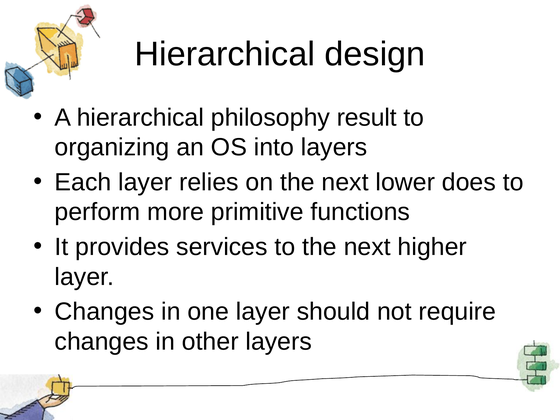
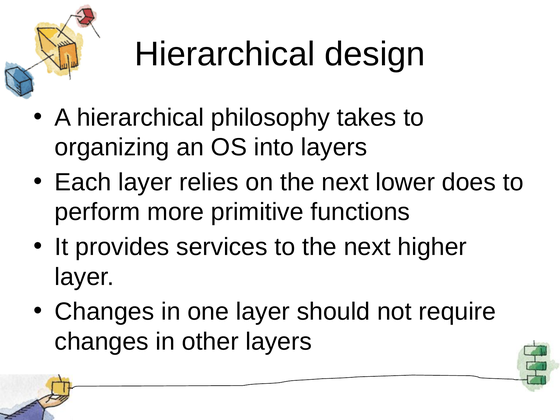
result: result -> takes
